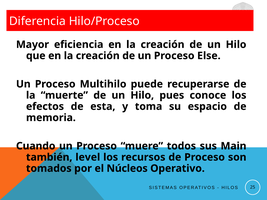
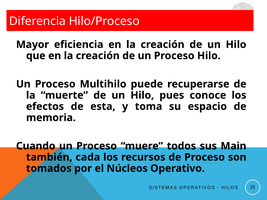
Proceso Else: Else -> Hilo
level: level -> cada
